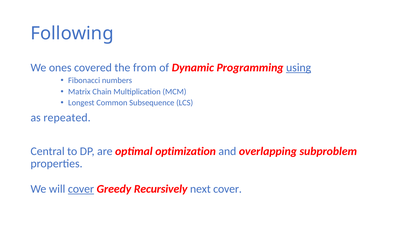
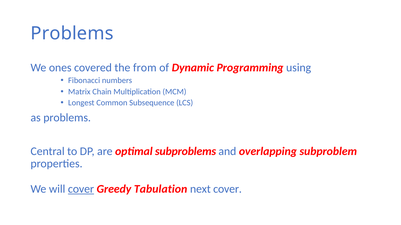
Following at (72, 34): Following -> Problems
using underline: present -> none
as repeated: repeated -> problems
optimization: optimization -> subproblems
Recursively: Recursively -> Tabulation
